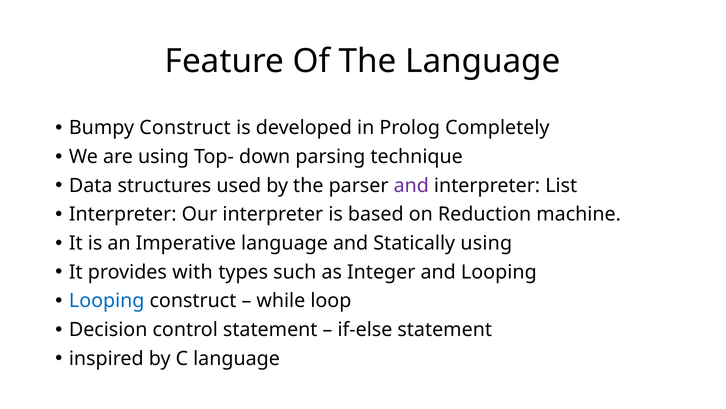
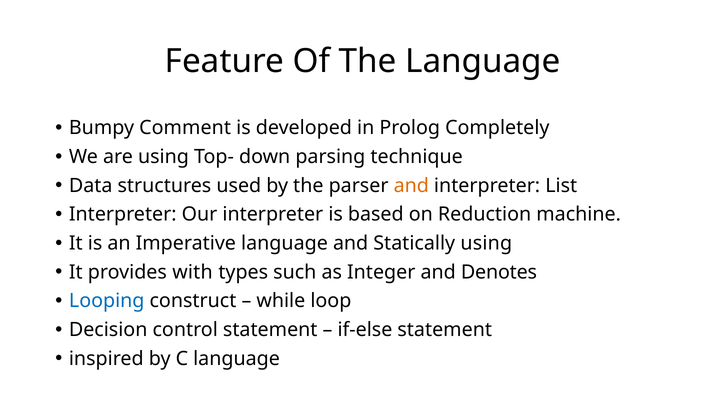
Bumpy Construct: Construct -> Comment
and at (411, 185) colour: purple -> orange
and Looping: Looping -> Denotes
